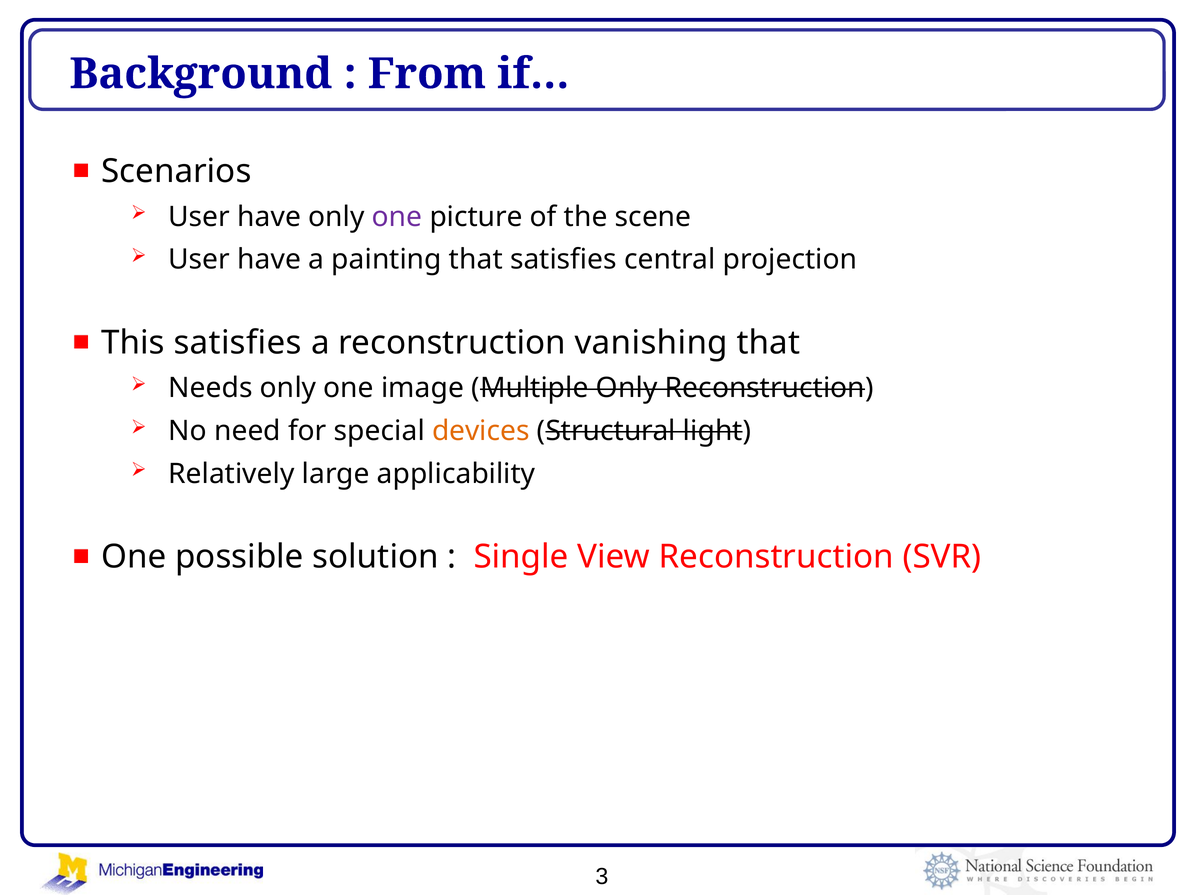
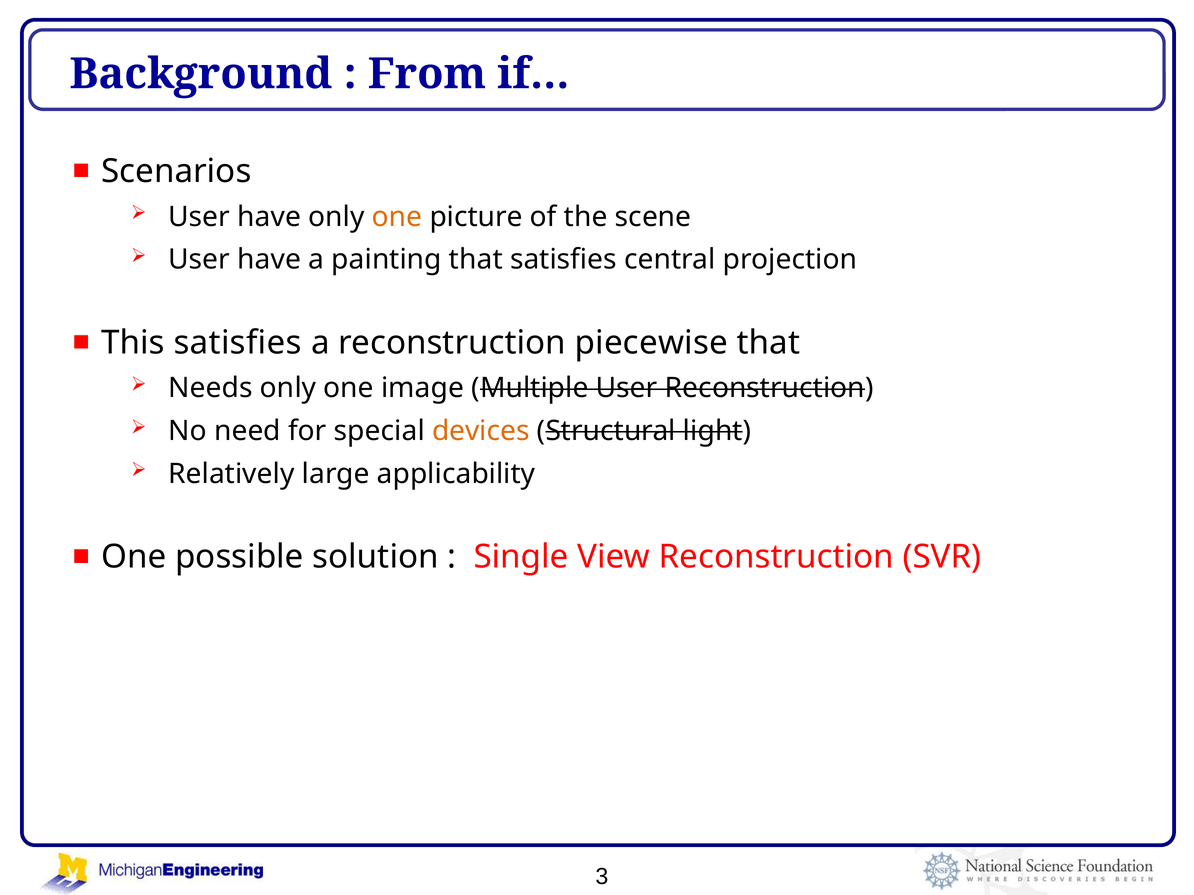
one at (397, 217) colour: purple -> orange
vanishing: vanishing -> piecewise
Multiple Only: Only -> User
